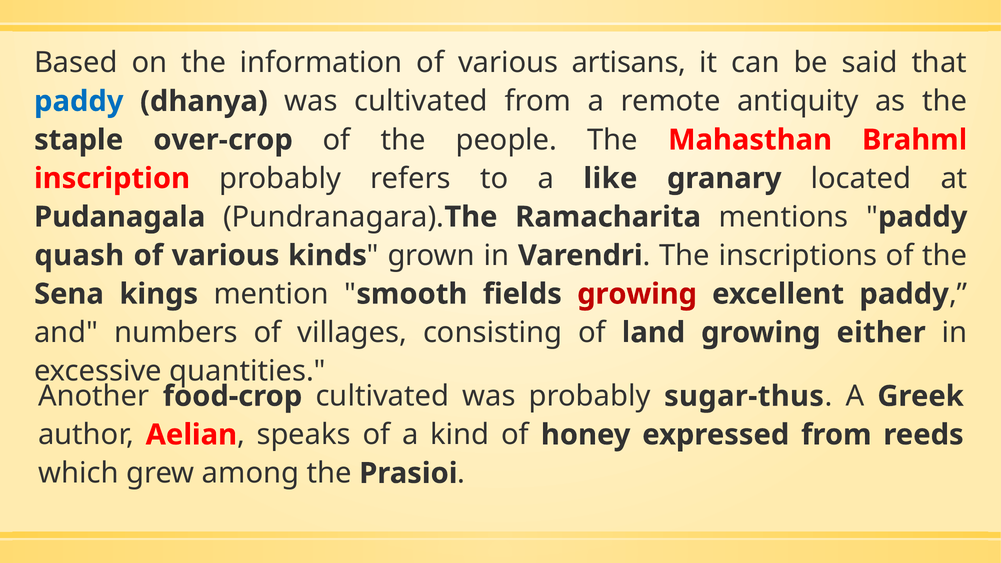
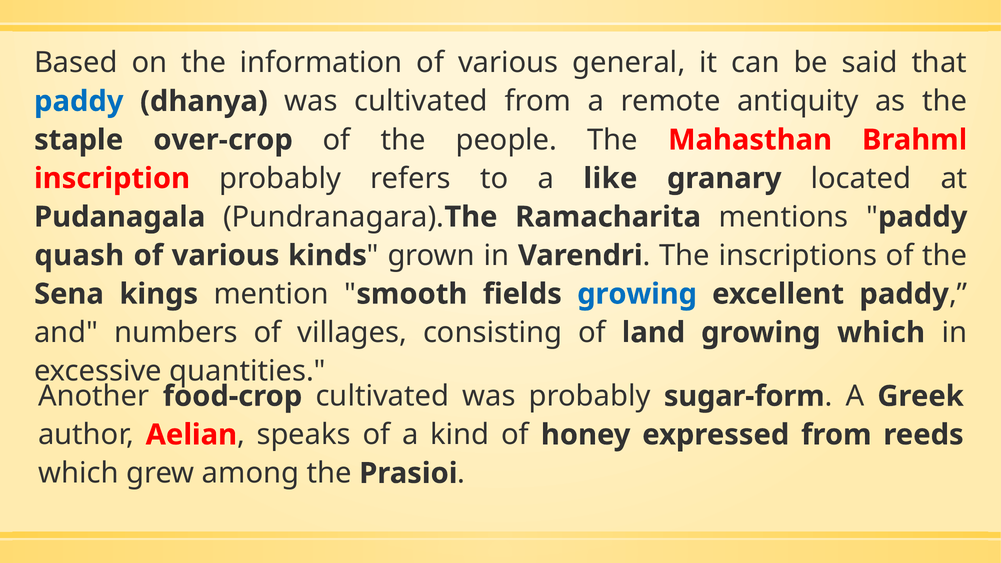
artisans: artisans -> general
growing at (637, 294) colour: red -> blue
growing either: either -> which
sugar-thus: sugar-thus -> sugar-form
